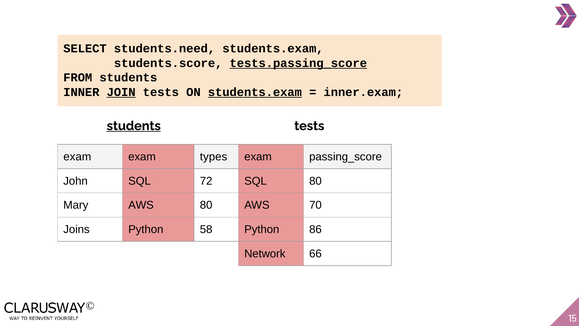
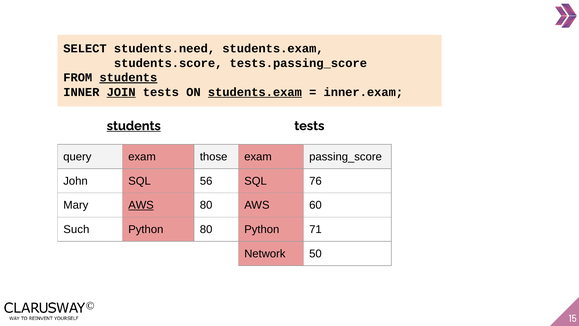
tests.passing_score underline: present -> none
students at (128, 78) underline: none -> present
exam at (77, 157): exam -> query
types: types -> those
72: 72 -> 56
SQL 80: 80 -> 76
AWS at (141, 205) underline: none -> present
70: 70 -> 60
Joins: Joins -> Such
Python 58: 58 -> 80
86: 86 -> 71
66: 66 -> 50
